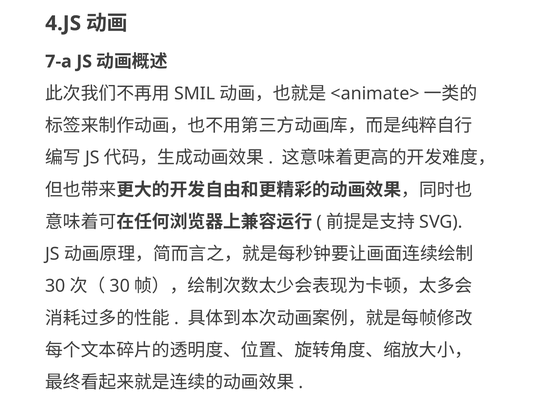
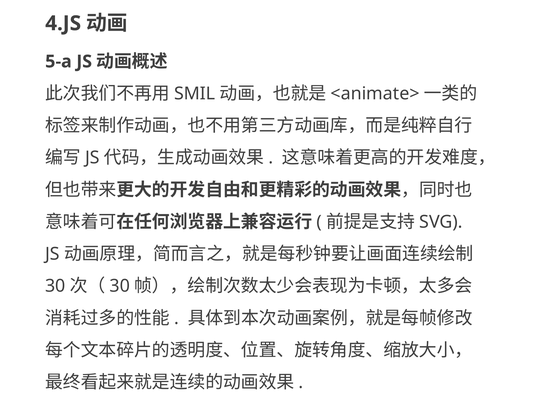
7-a: 7-a -> 5-a
